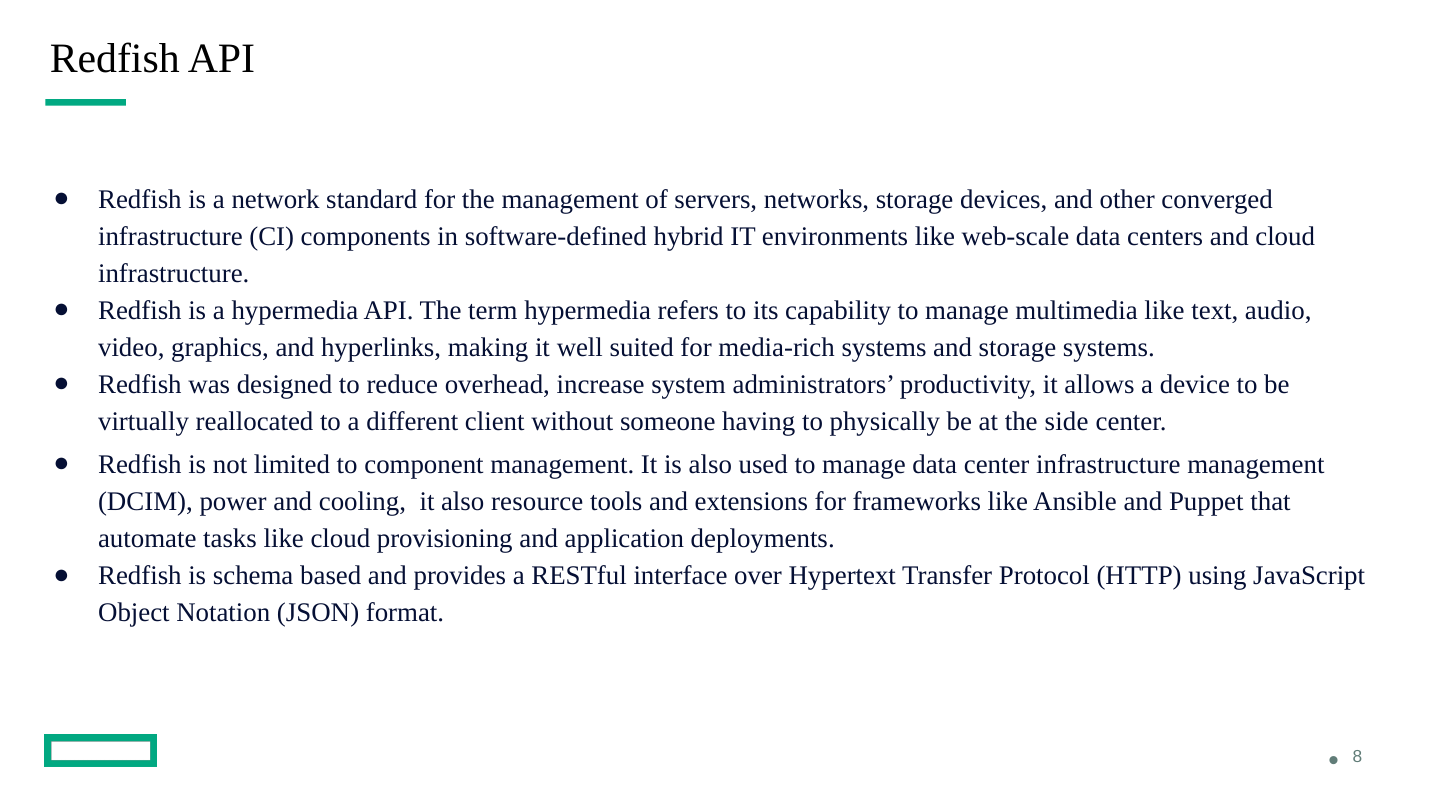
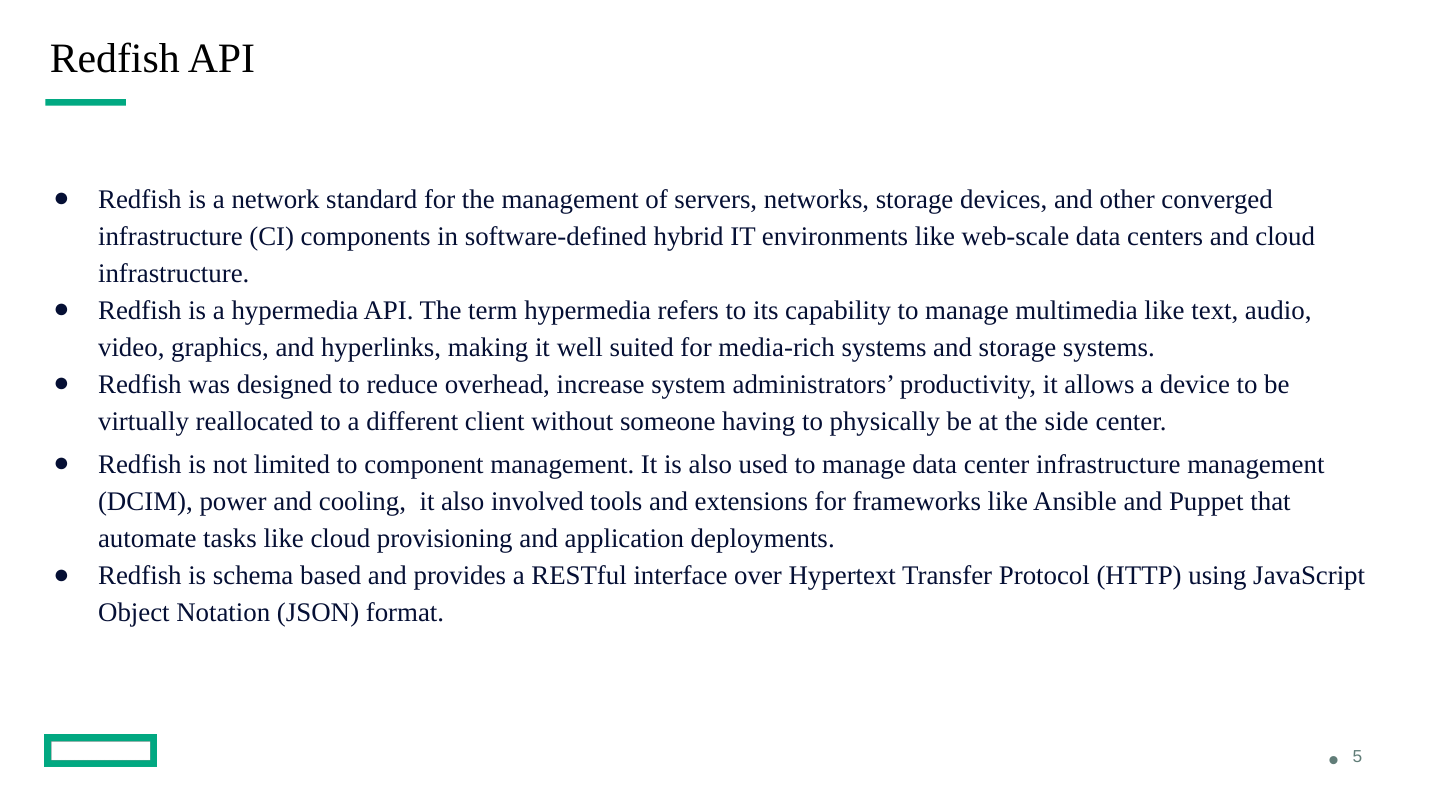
resource: resource -> involved
8: 8 -> 5
